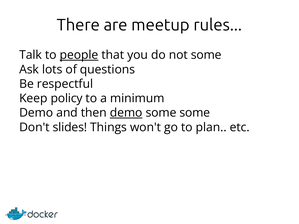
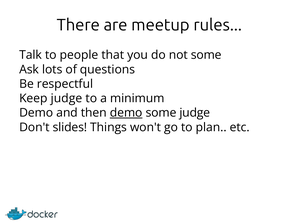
people underline: present -> none
Keep policy: policy -> judge
some some: some -> judge
